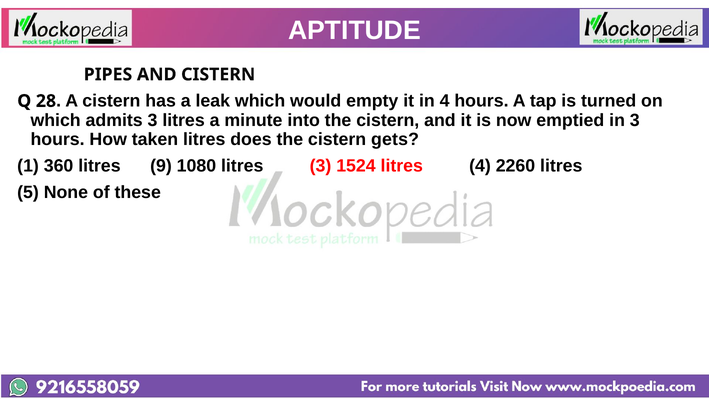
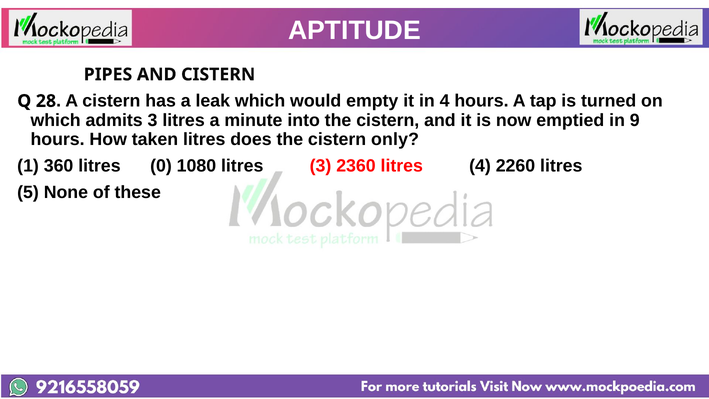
in 3: 3 -> 9
gets: gets -> only
9: 9 -> 0
1524: 1524 -> 2360
